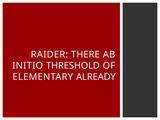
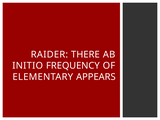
THRESHOLD: THRESHOLD -> FREQUENCY
ALREADY: ALREADY -> APPEARS
